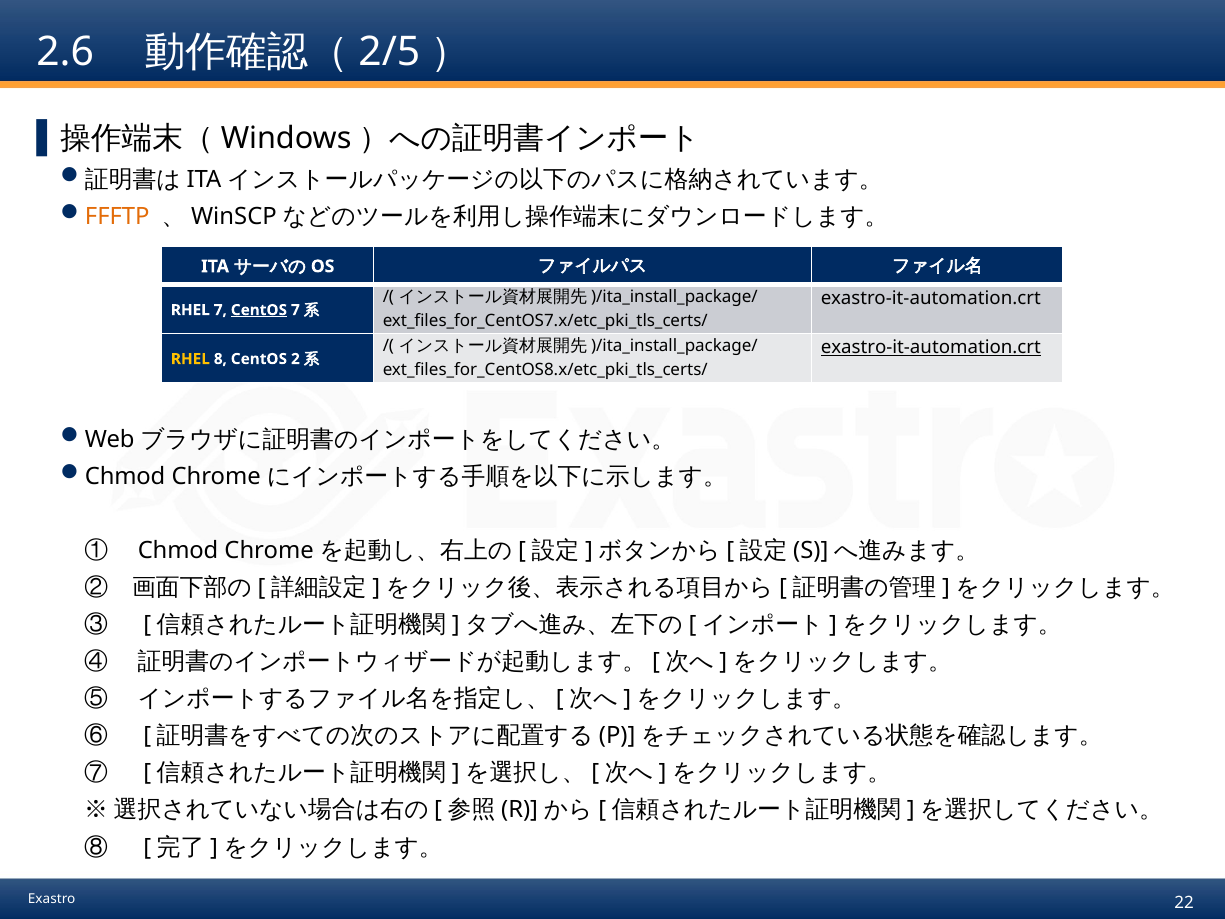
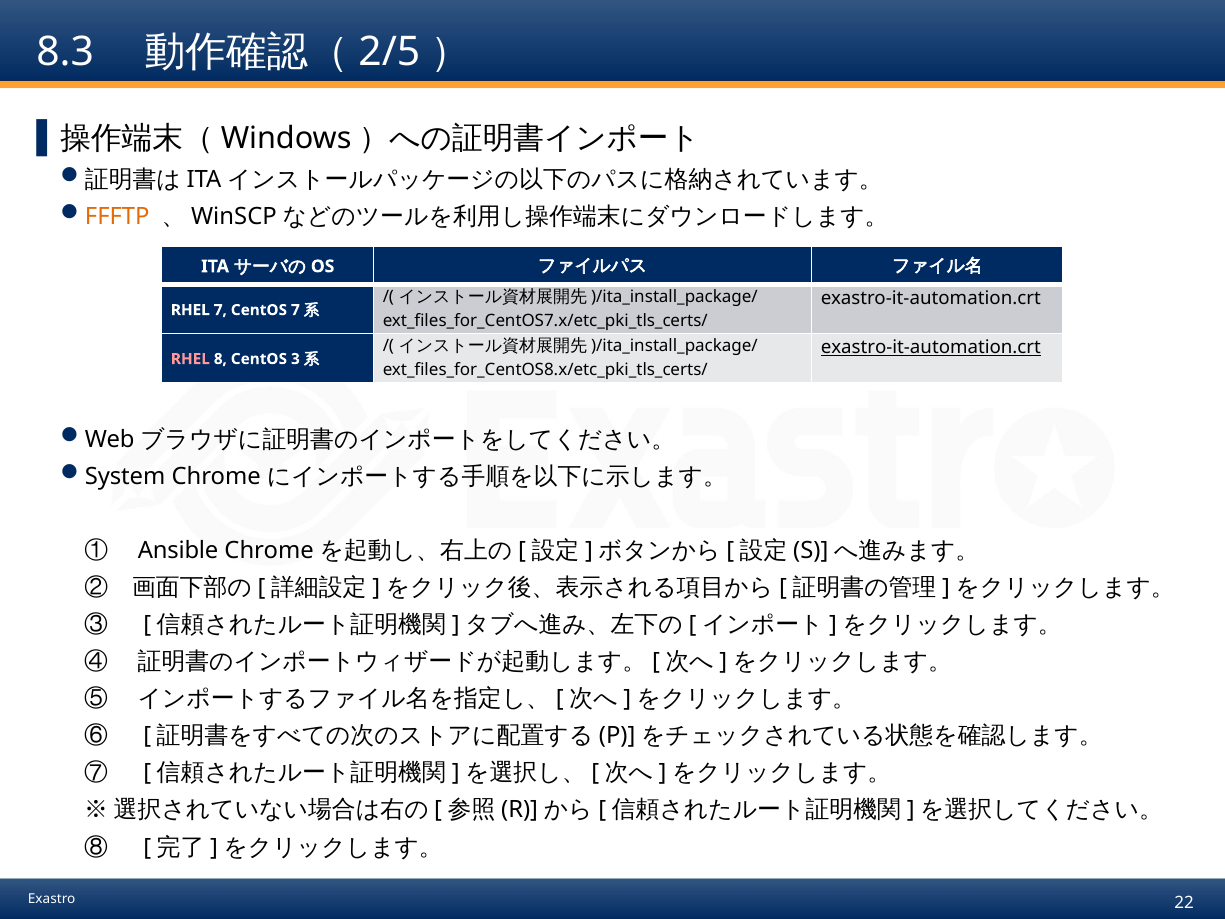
2.6: 2.6 -> 8.3
CentOS at (259, 310) underline: present -> none
RHEL at (190, 359) colour: yellow -> pink
2: 2 -> 3
Chmod at (125, 476): Chmod -> System
① Chmod: Chmod -> Ansible
